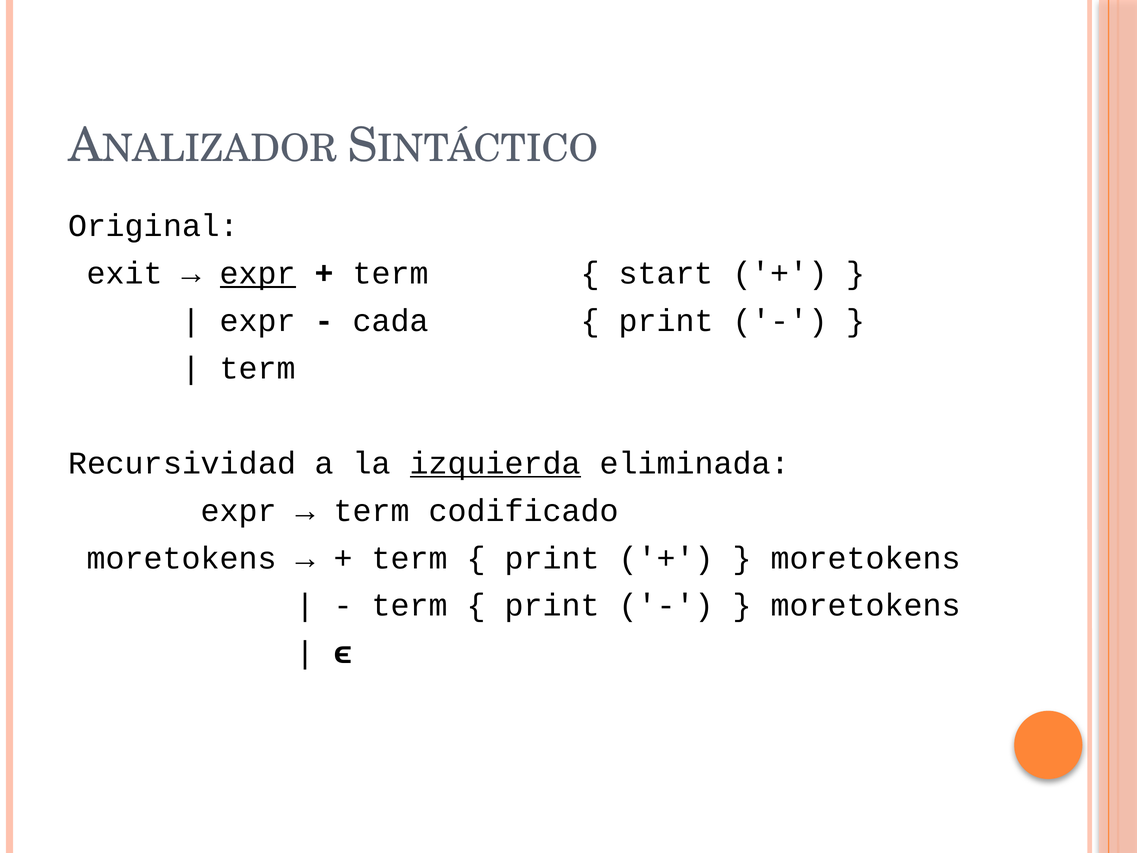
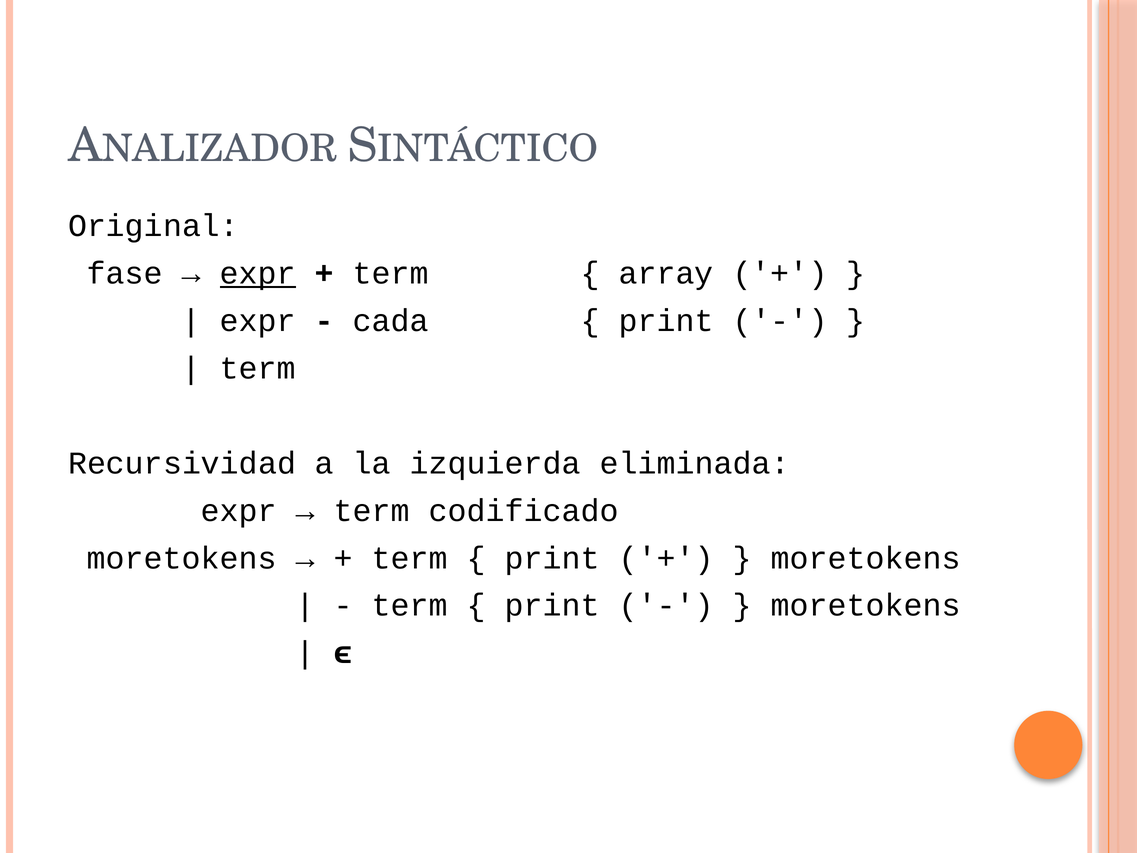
exit: exit -> fase
start: start -> array
izquierda underline: present -> none
